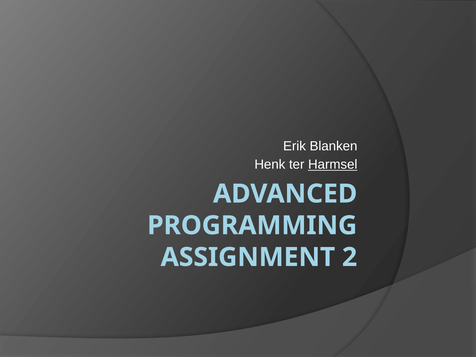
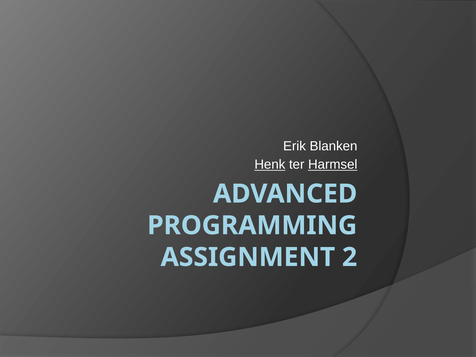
Henk underline: none -> present
